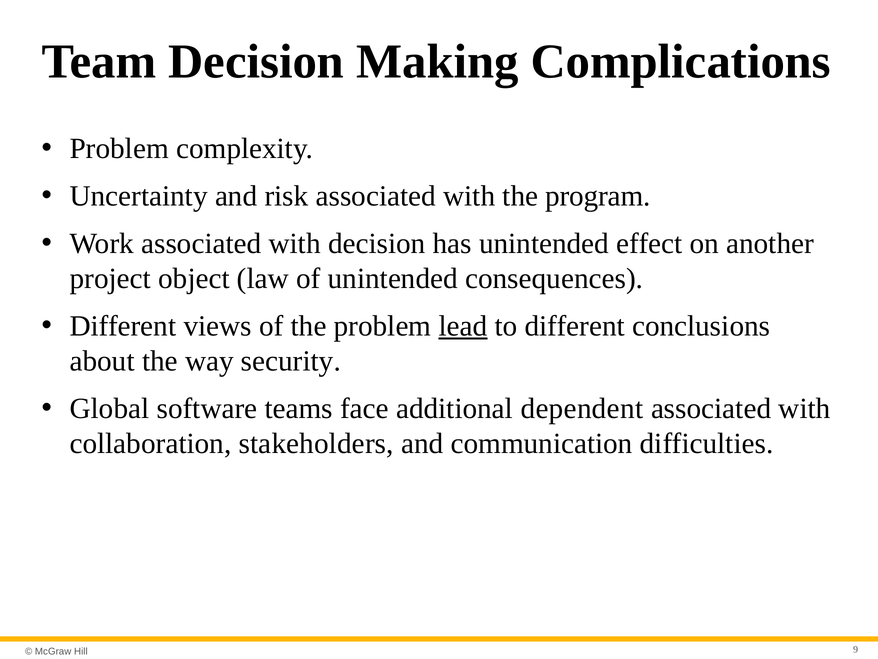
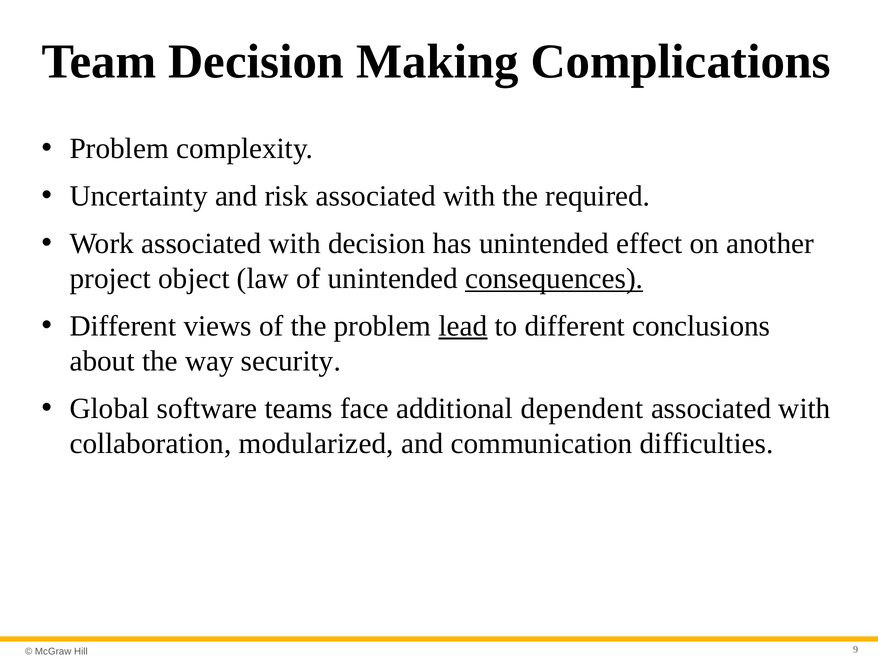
program: program -> required
consequences underline: none -> present
stakeholders: stakeholders -> modularized
